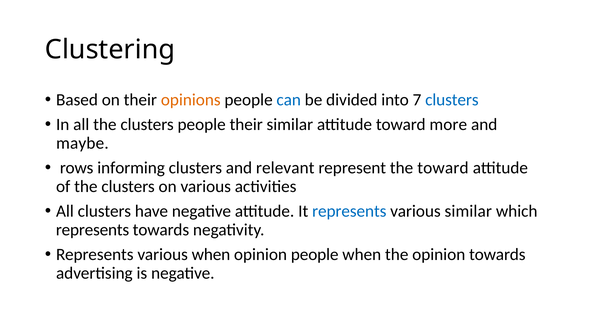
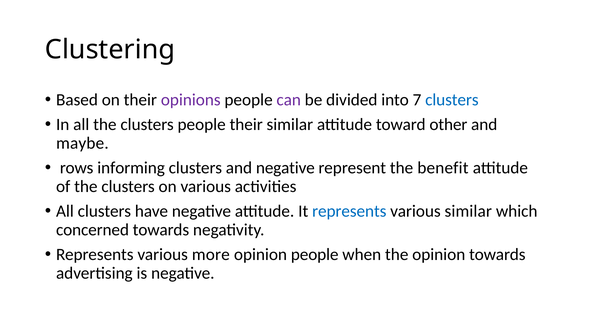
opinions colour: orange -> purple
can colour: blue -> purple
more: more -> other
and relevant: relevant -> negative
the toward: toward -> benefit
represents at (93, 230): represents -> concerned
various when: when -> more
